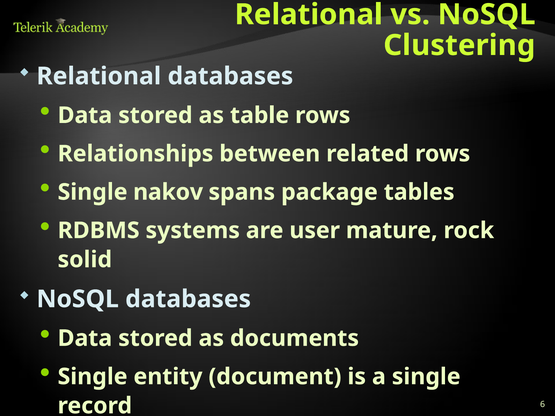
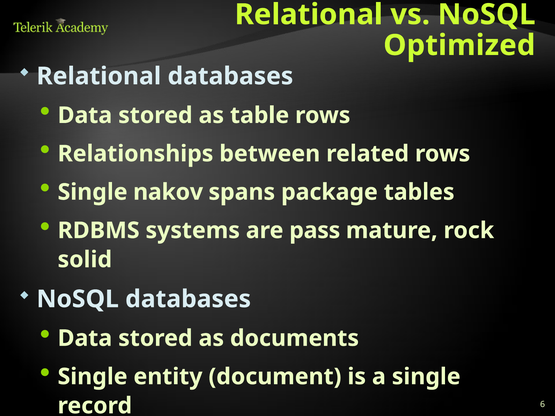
Clustering: Clustering -> Optimized
user: user -> pass
